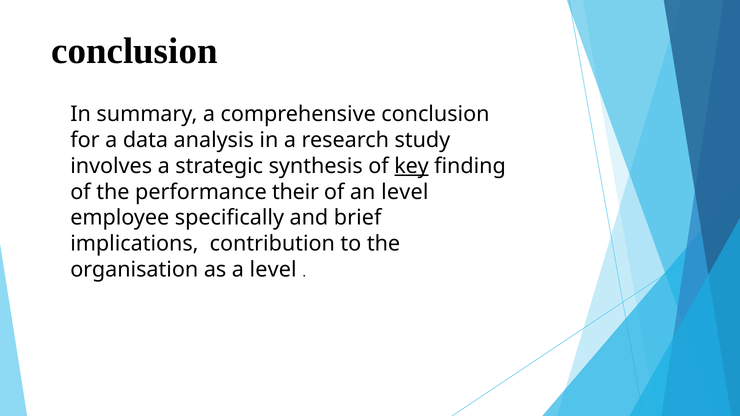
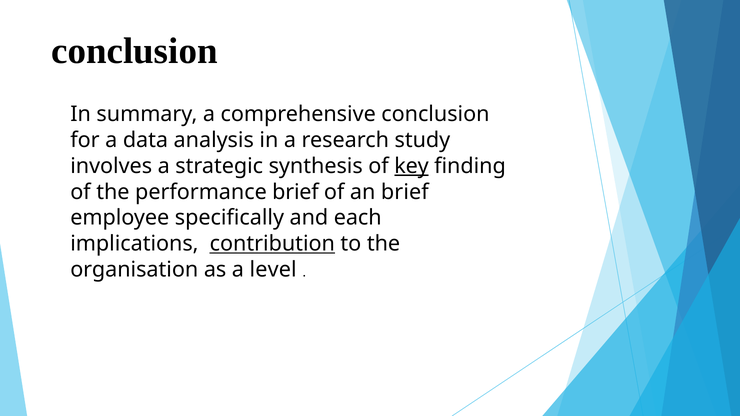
performance their: their -> brief
an level: level -> brief
brief: brief -> each
contribution underline: none -> present
